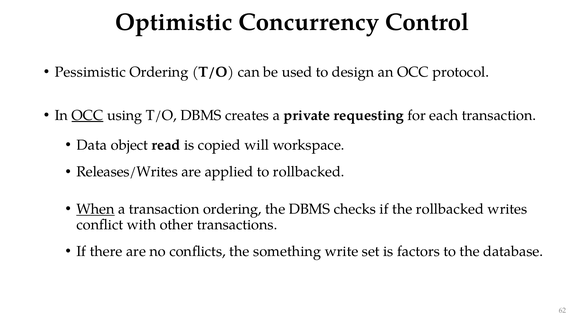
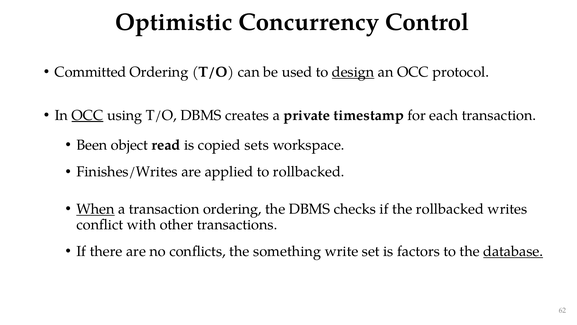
Pessimistic: Pessimistic -> Committed
design underline: none -> present
requesting: requesting -> timestamp
Data: Data -> Been
will: will -> sets
Releases/Writes: Releases/Writes -> Finishes/Writes
database underline: none -> present
